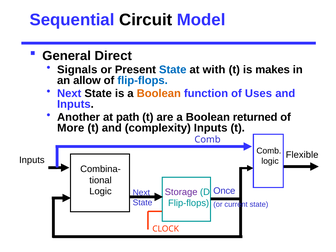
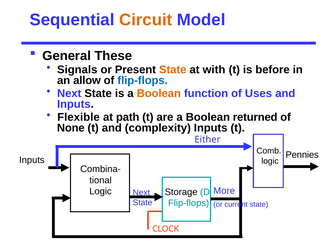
Circuit colour: black -> orange
Direct: Direct -> These
State at (173, 70) colour: blue -> orange
makes: makes -> before
Another: Another -> Flexible
More: More -> None
Comb at (208, 140): Comb -> Either
Flexible: Flexible -> Pennies
Once: Once -> More
Storage colour: purple -> black
